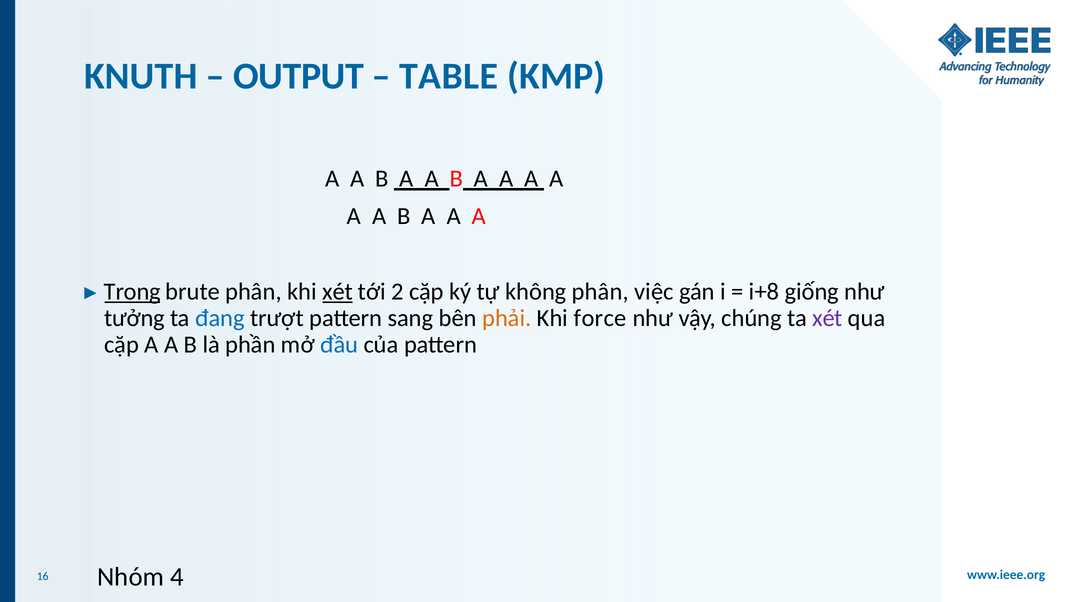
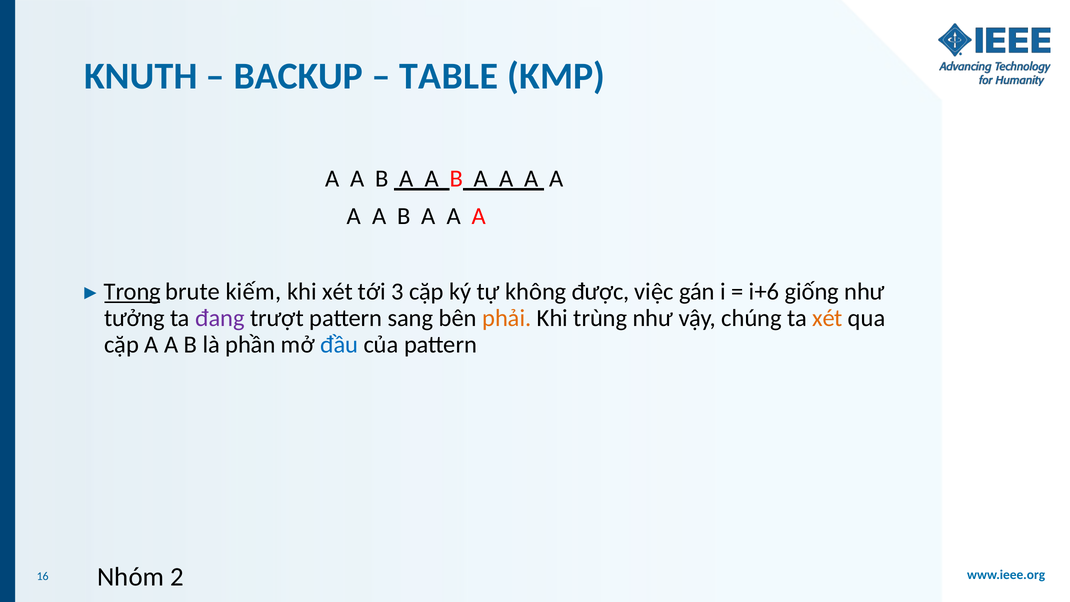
OUTPUT: OUTPUT -> BACKUP
brute phân: phân -> kiếm
xét at (338, 292) underline: present -> none
2: 2 -> 3
không phân: phân -> được
i+8: i+8 -> i+6
đang colour: blue -> purple
force: force -> trùng
xét at (827, 318) colour: purple -> orange
4: 4 -> 2
